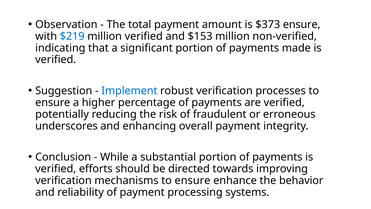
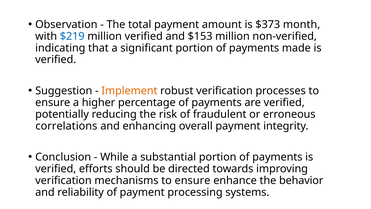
$373 ensure: ensure -> month
Implement colour: blue -> orange
underscores: underscores -> correlations
